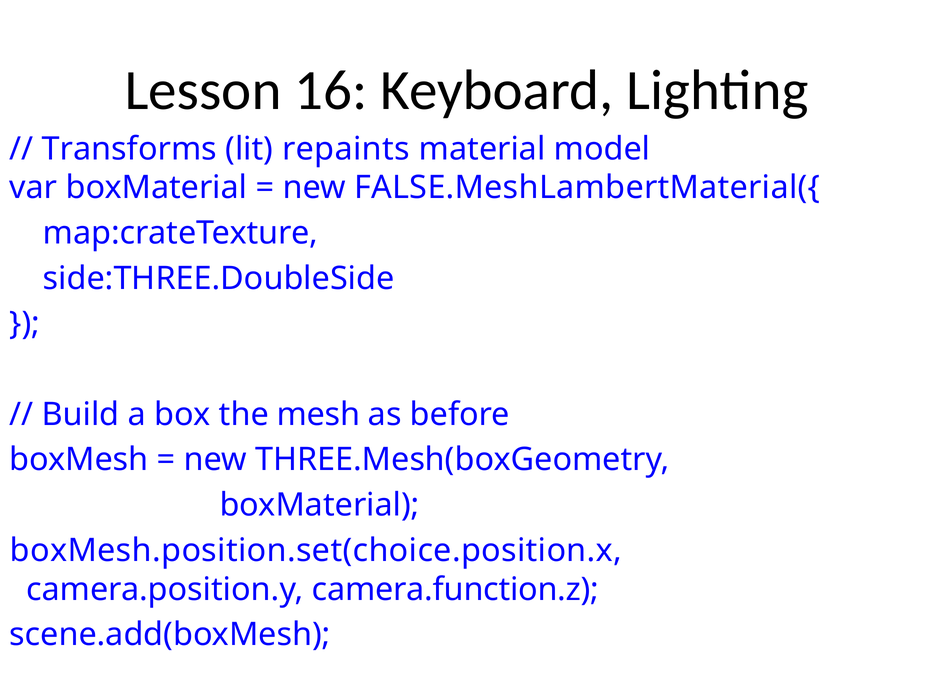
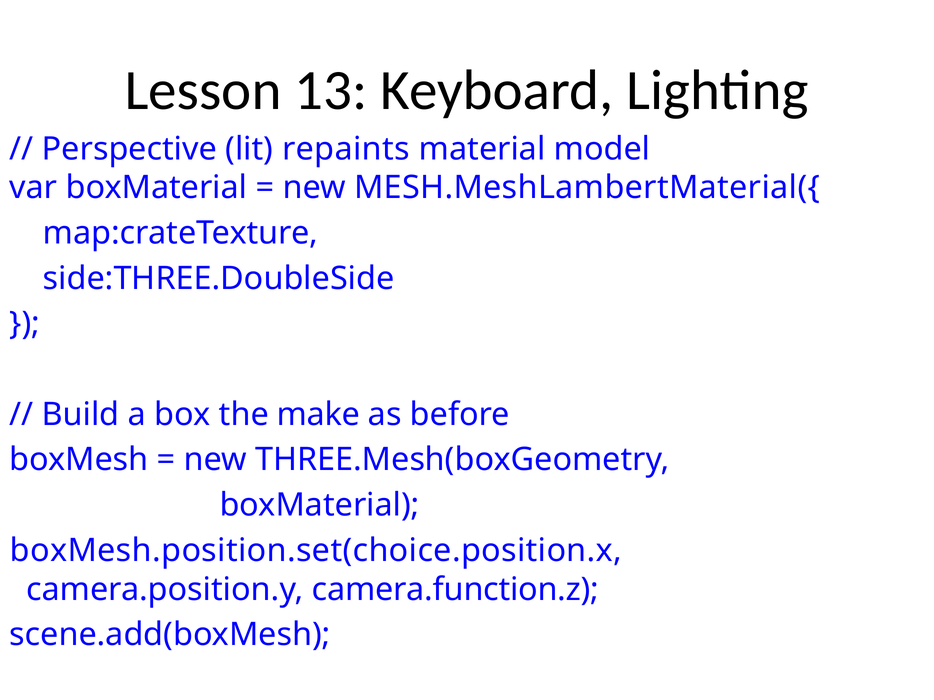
16: 16 -> 13
Transforms: Transforms -> Perspective
FALSE.MeshLambertMaterial({: FALSE.MeshLambertMaterial({ -> MESH.MeshLambertMaterial({
mesh: mesh -> make
